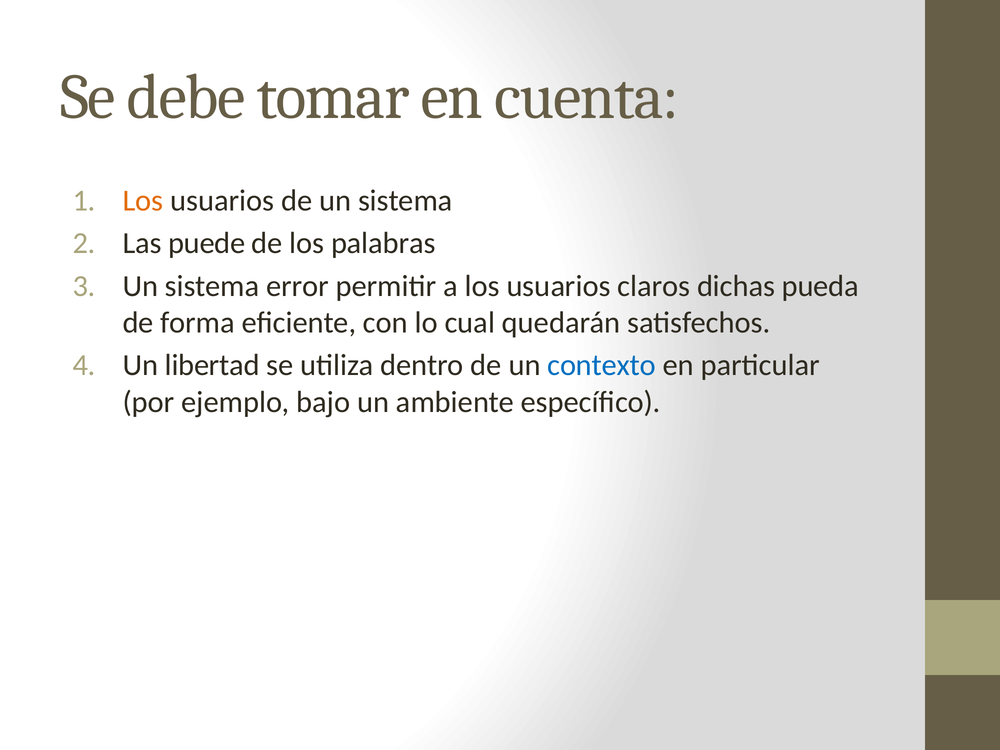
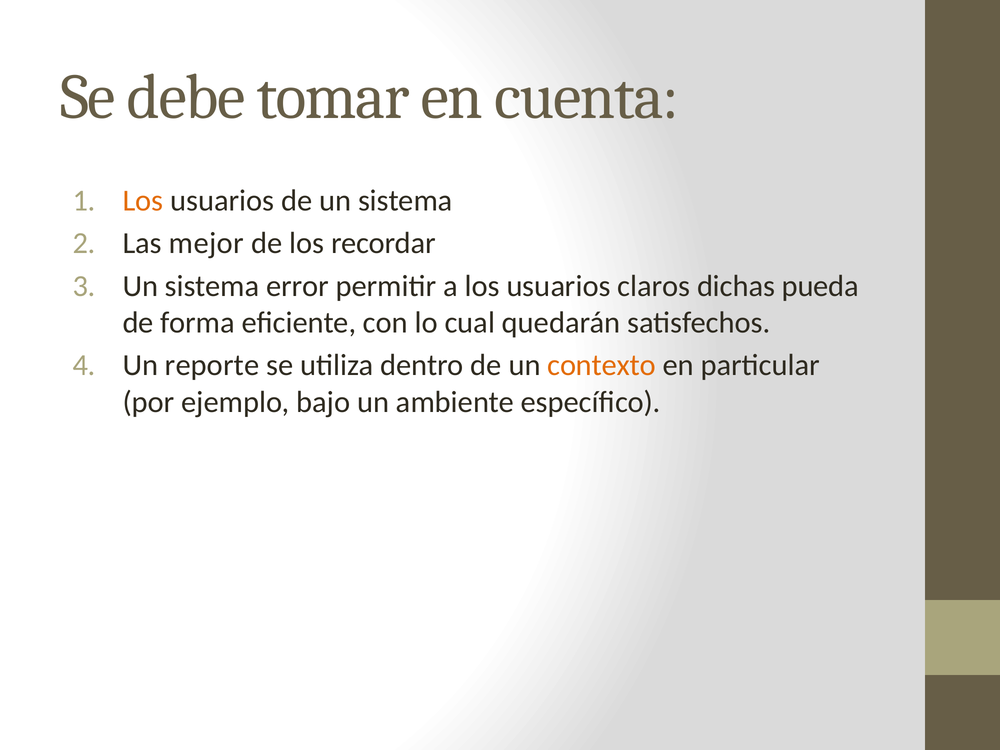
puede: puede -> mejor
palabras: palabras -> recordar
libertad: libertad -> reporte
contexto colour: blue -> orange
